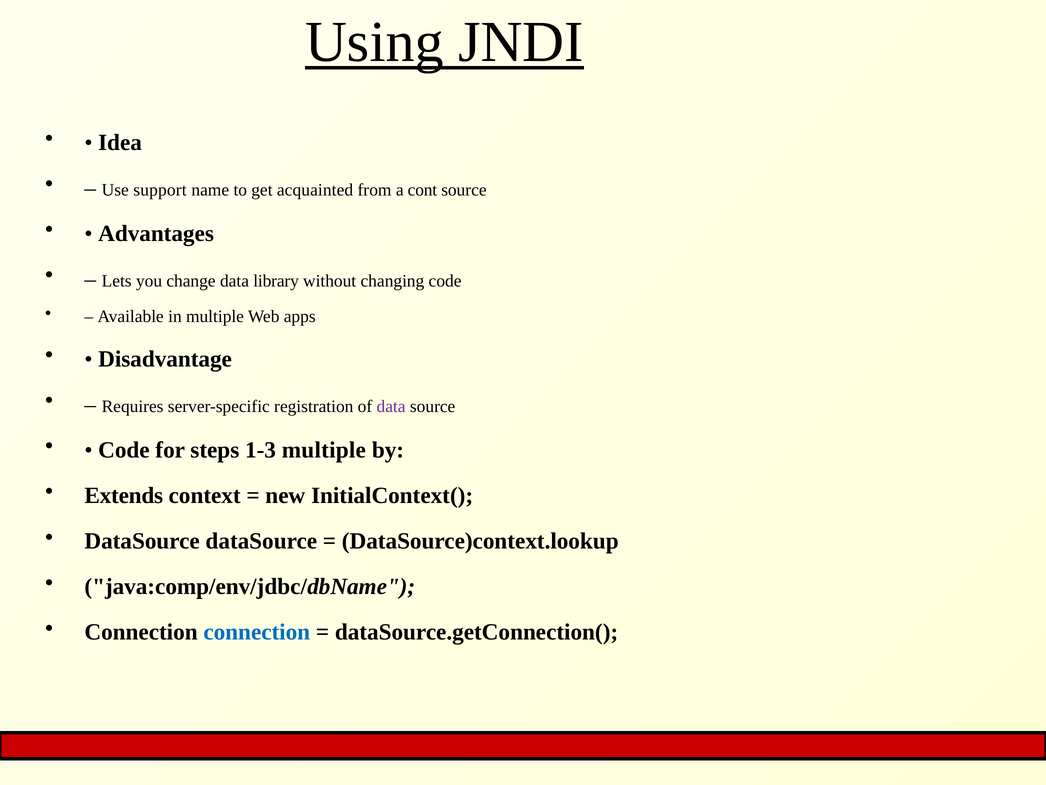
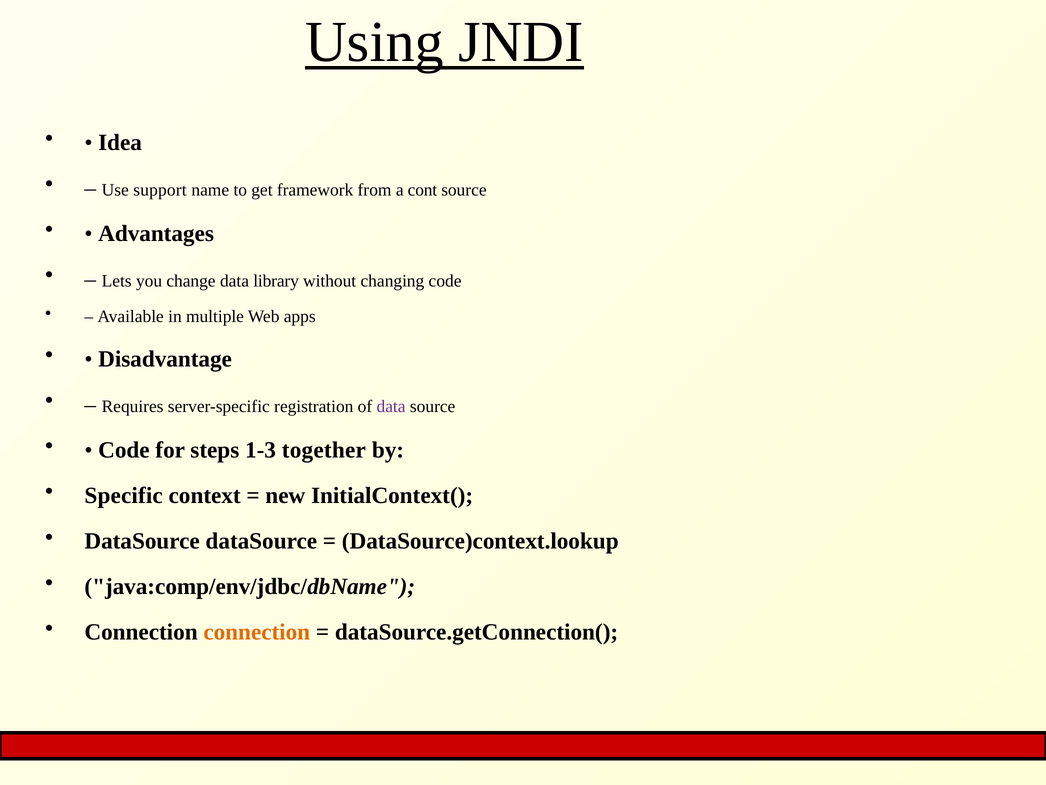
acquainted: acquainted -> framework
1-3 multiple: multiple -> together
Extends: Extends -> Specific
connection at (257, 632) colour: blue -> orange
